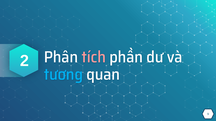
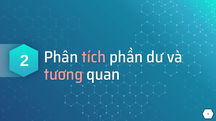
tương colour: light blue -> pink
